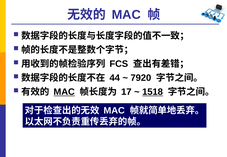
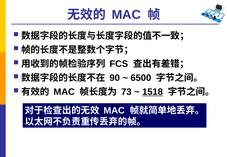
44: 44 -> 90
7920: 7920 -> 6500
MAC at (64, 92) underline: present -> none
17: 17 -> 73
